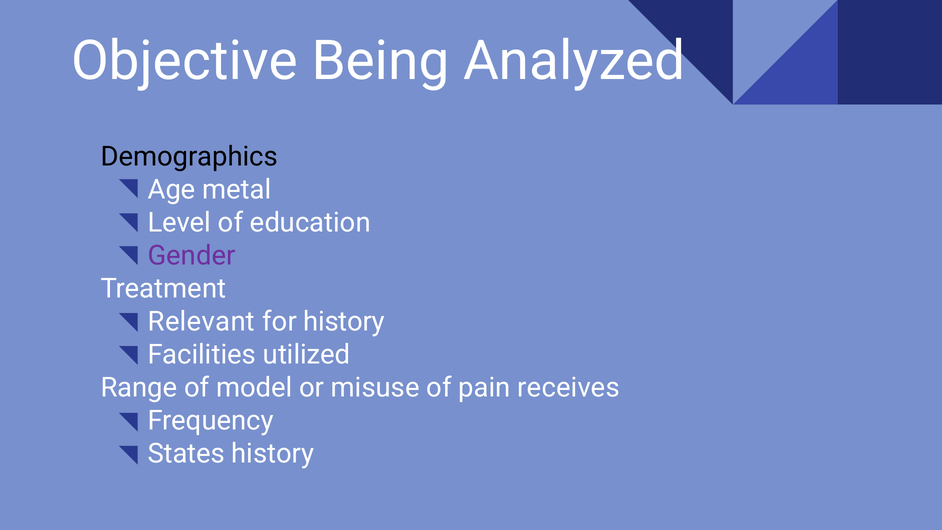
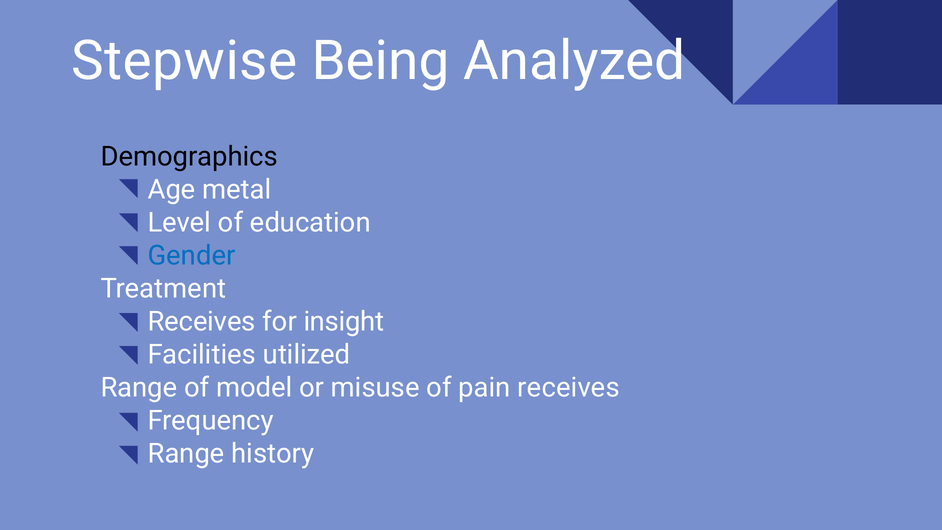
Objective: Objective -> Stepwise
Gender colour: purple -> blue
Relevant at (201, 322): Relevant -> Receives
for history: history -> insight
States at (186, 453): States -> Range
